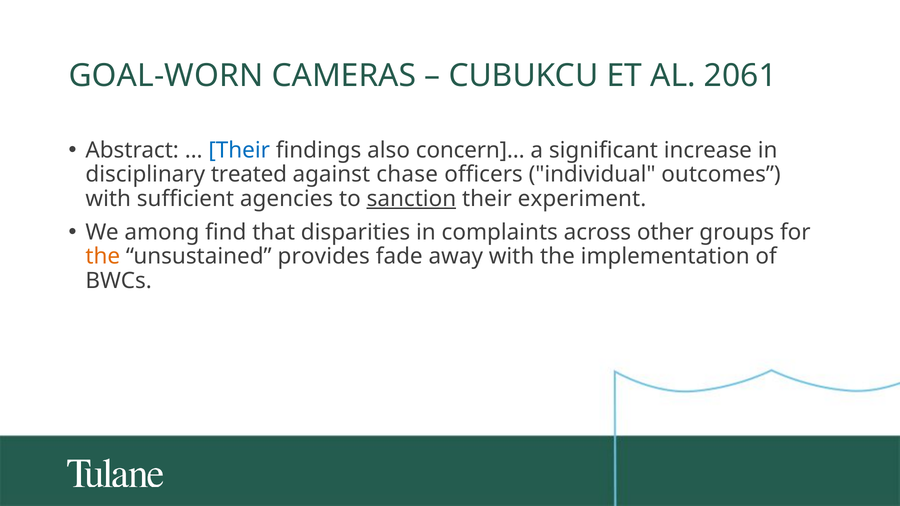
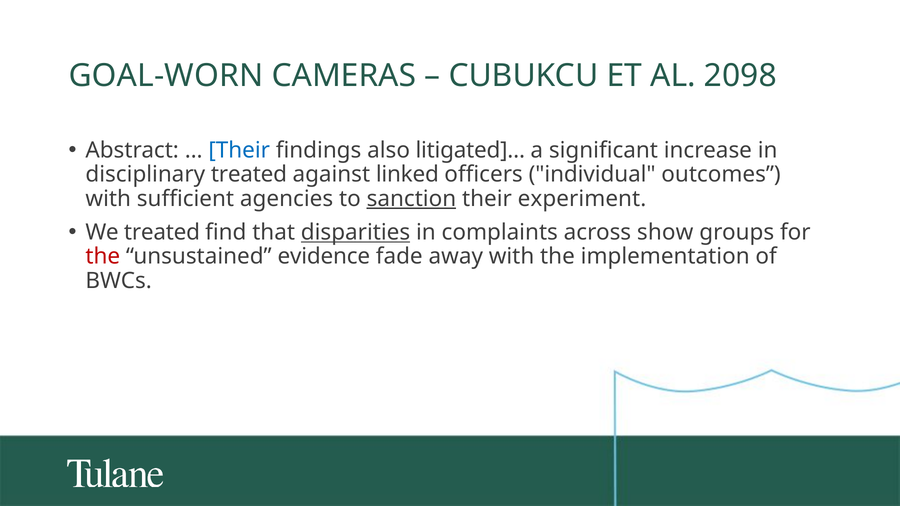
2061: 2061 -> 2098
concern]…: concern]… -> litigated]…
chase: chase -> linked
We among: among -> treated
disparities underline: none -> present
other: other -> show
the at (103, 257) colour: orange -> red
provides: provides -> evidence
